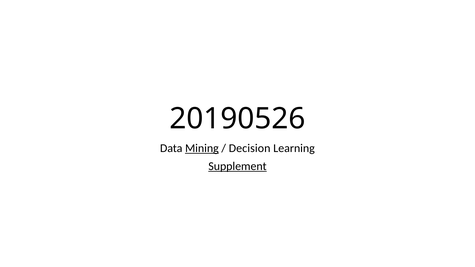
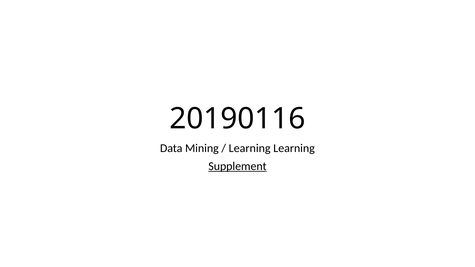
20190526: 20190526 -> 20190116
Mining underline: present -> none
Decision at (250, 148): Decision -> Learning
